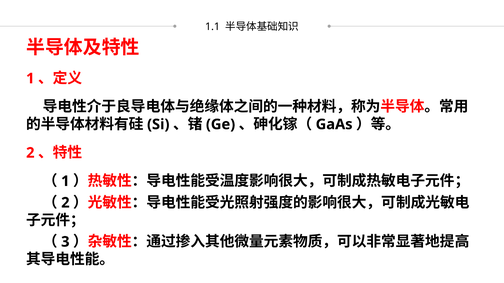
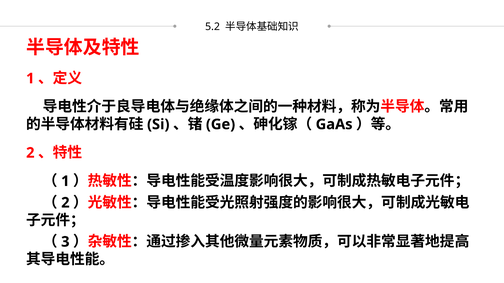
1.1: 1.1 -> 5.2
